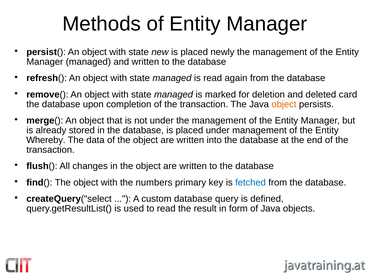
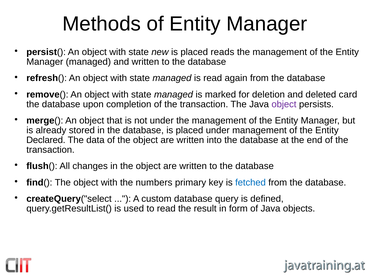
newly: newly -> reads
object at (284, 104) colour: orange -> purple
Whereby: Whereby -> Declared
